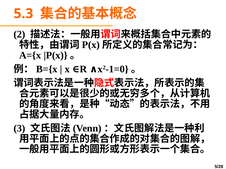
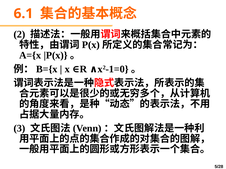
5.3: 5.3 -> 6.1
